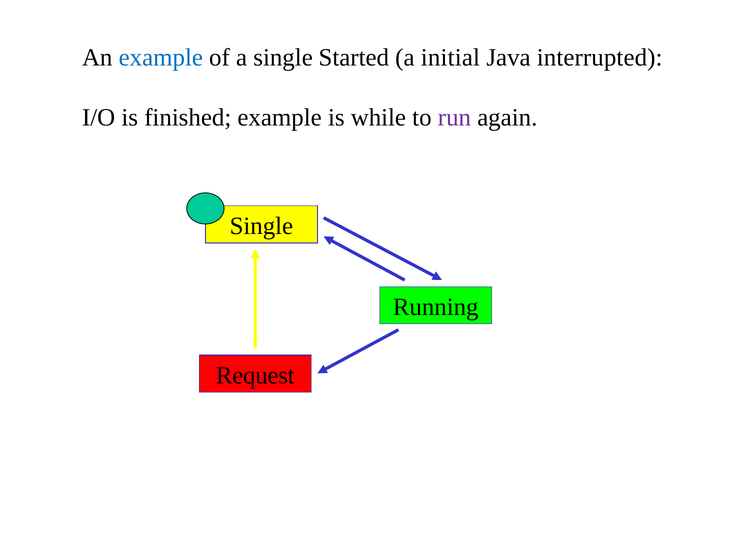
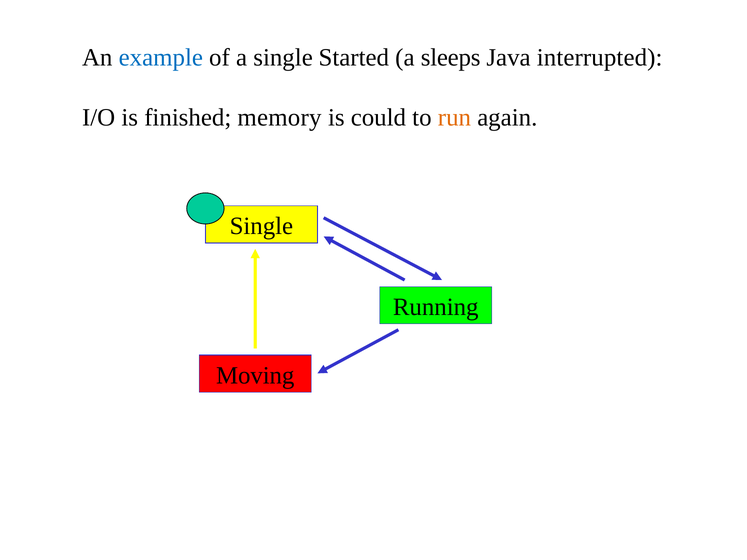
initial: initial -> sleeps
finished example: example -> memory
while: while -> could
run colour: purple -> orange
Request: Request -> Moving
